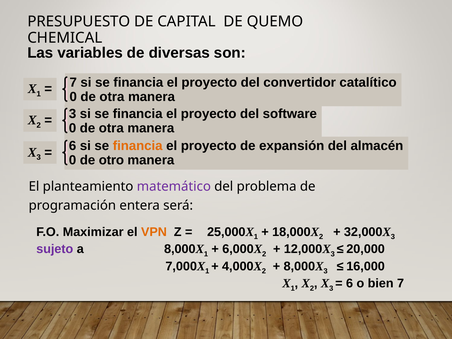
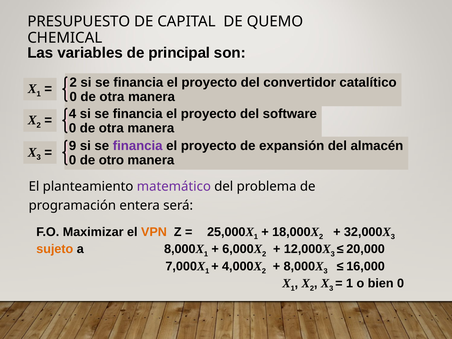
diversas: diversas -> principal
7 at (73, 83): 7 -> 2
3 at (73, 114): 3 -> 4
6 at (73, 146): 6 -> 9
financia at (138, 146) colour: orange -> purple
sujeto colour: purple -> orange
6 at (350, 283): 6 -> 1
bien 7: 7 -> 0
